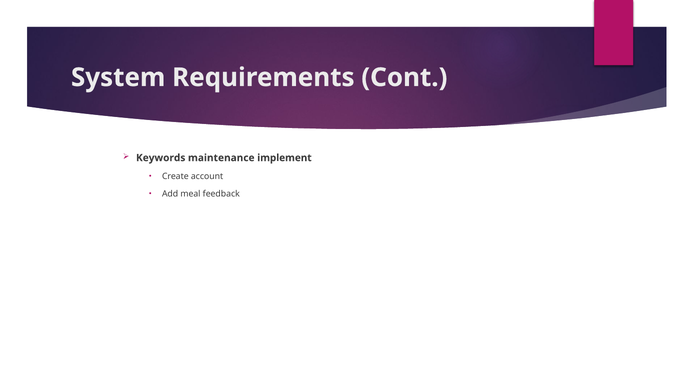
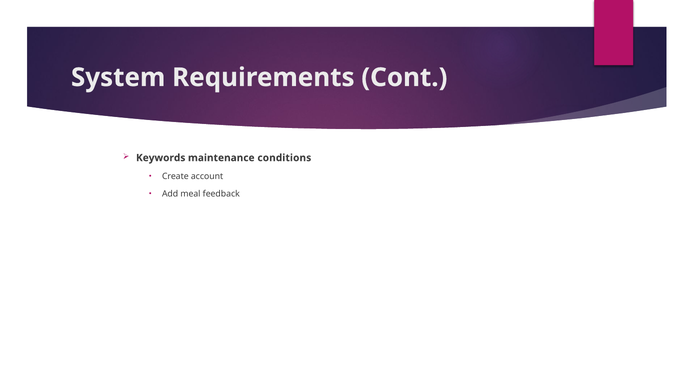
implement: implement -> conditions
